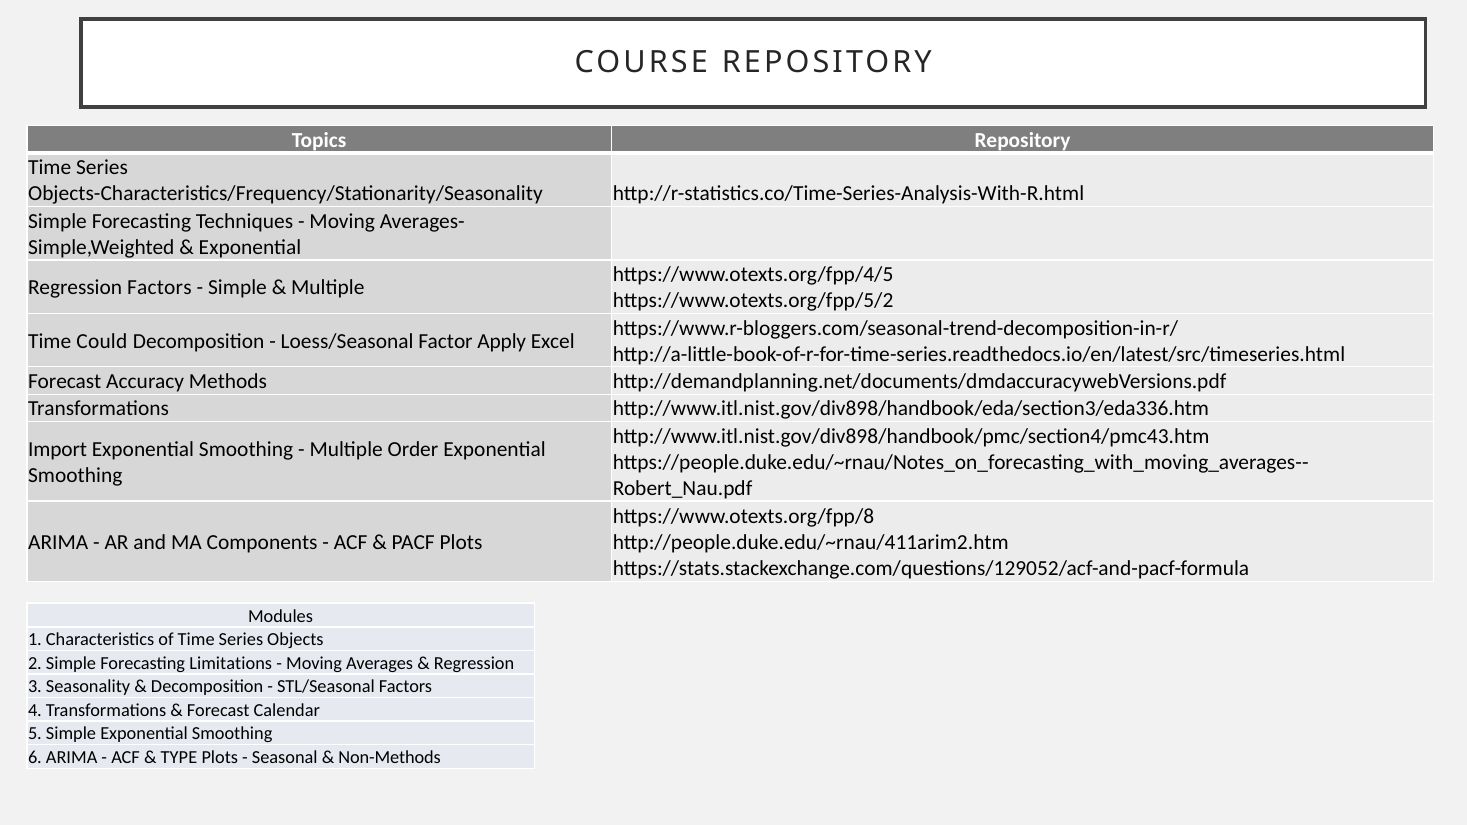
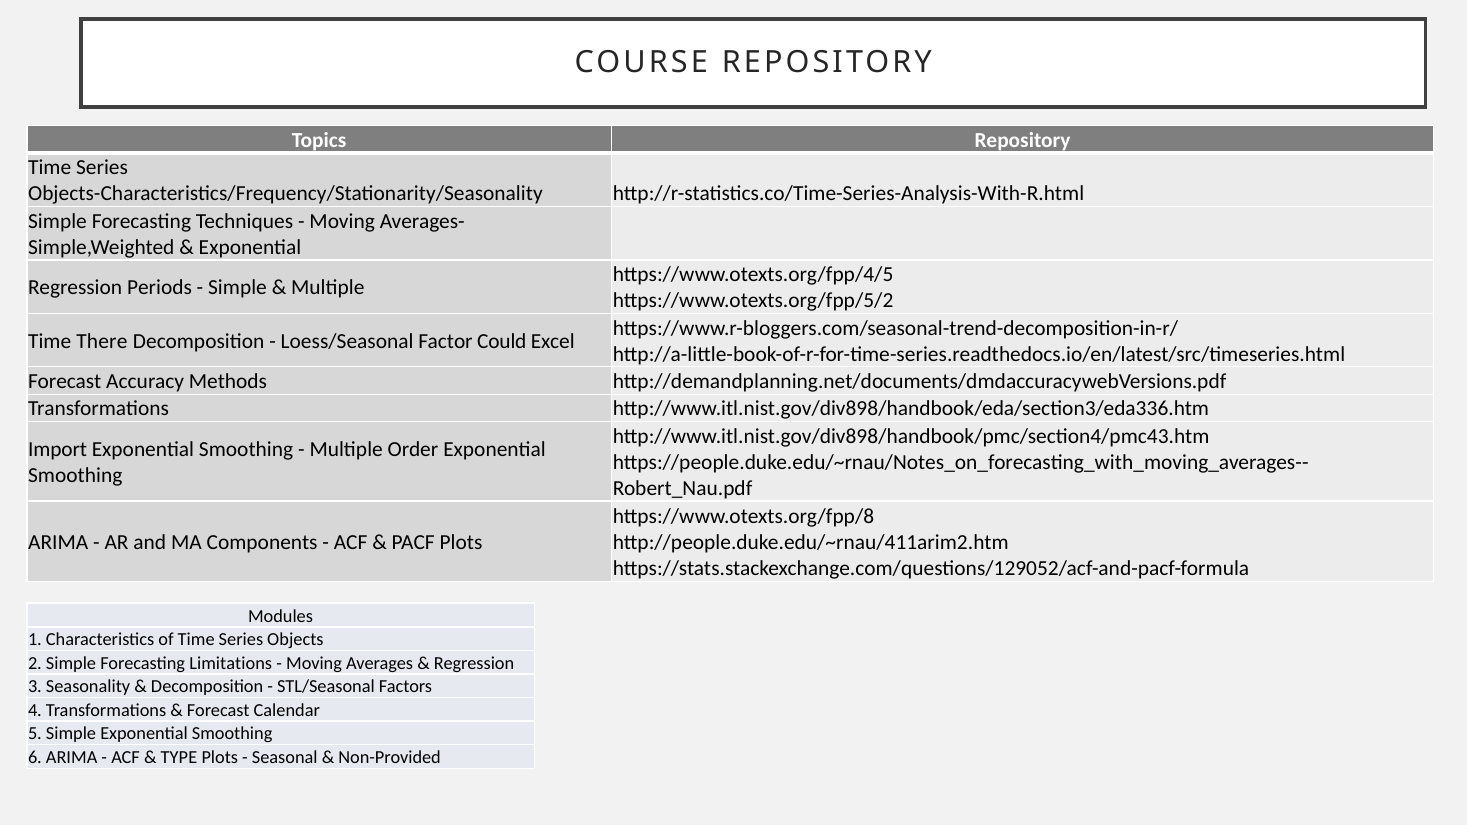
Regression Factors: Factors -> Periods
Could: Could -> There
Apply: Apply -> Could
Non-Methods: Non-Methods -> Non-Provided
